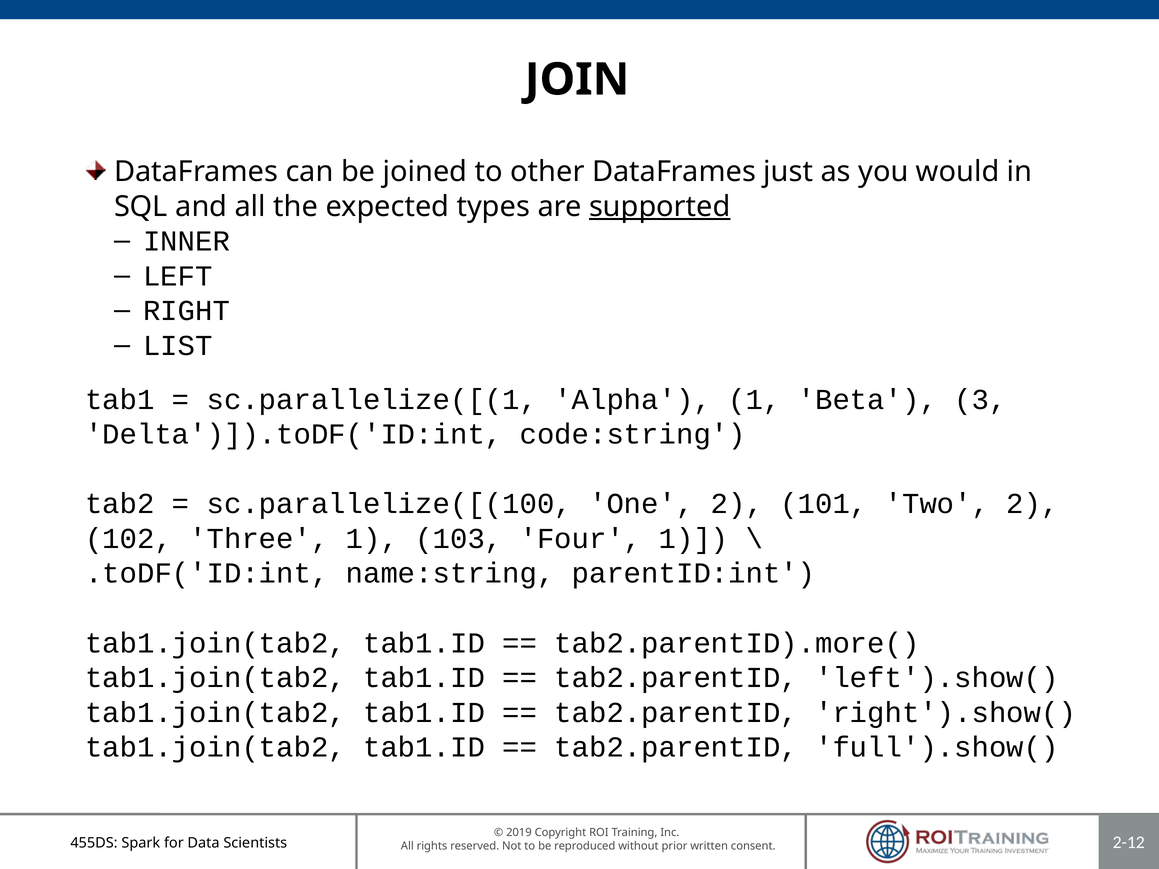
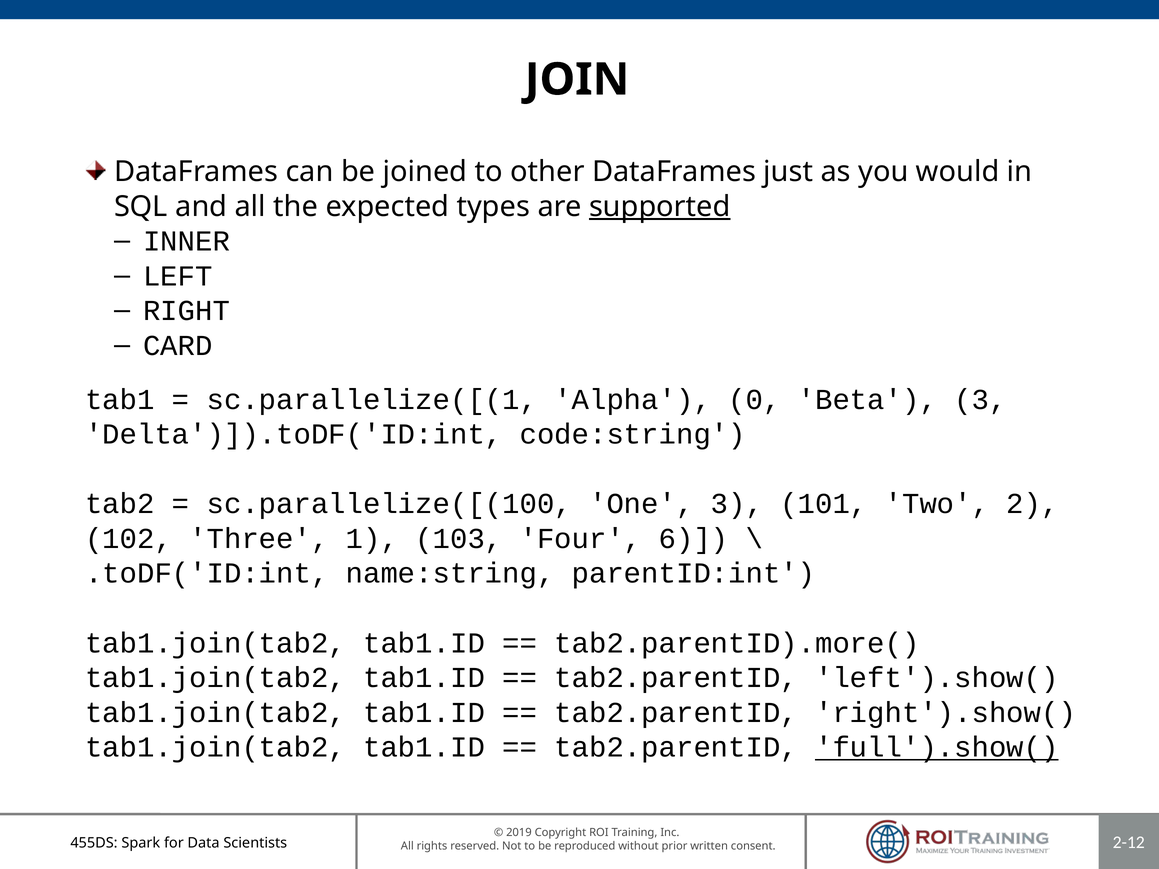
LIST: LIST -> CARD
Alpha 1: 1 -> 0
One 2: 2 -> 3
Four 1: 1 -> 6
full').show( underline: none -> present
